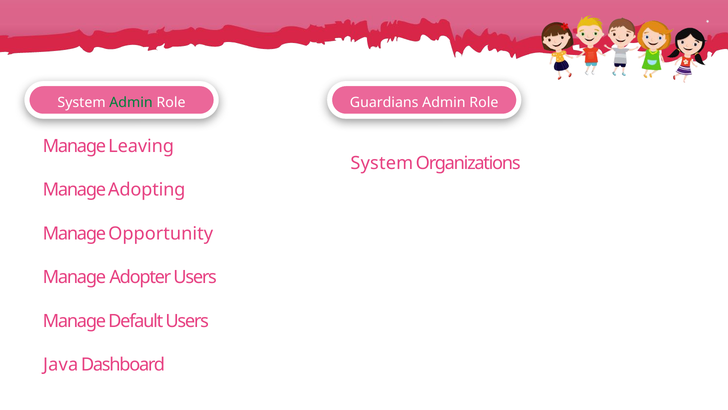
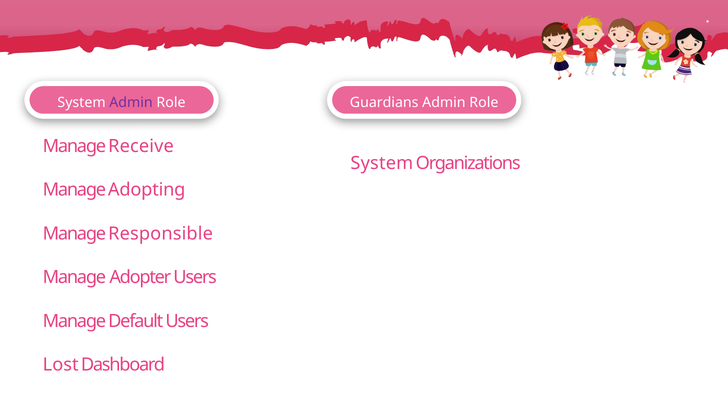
Admin at (131, 102) colour: green -> purple
Leaving: Leaving -> Receive
Opportunity: Opportunity -> Responsible
Java: Java -> Lost
